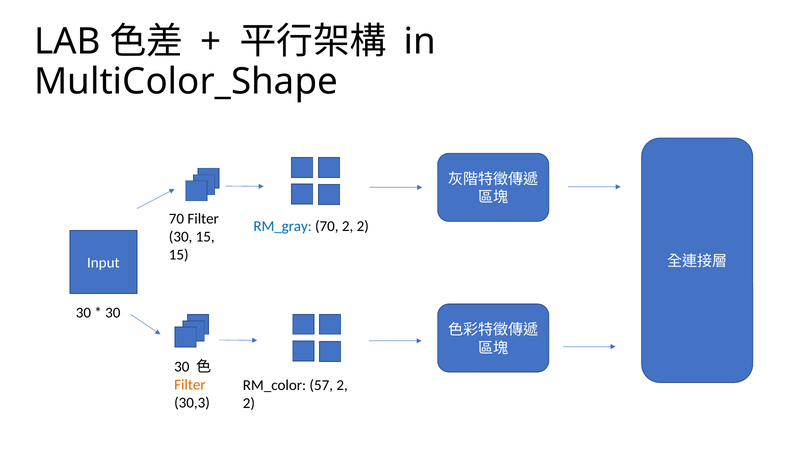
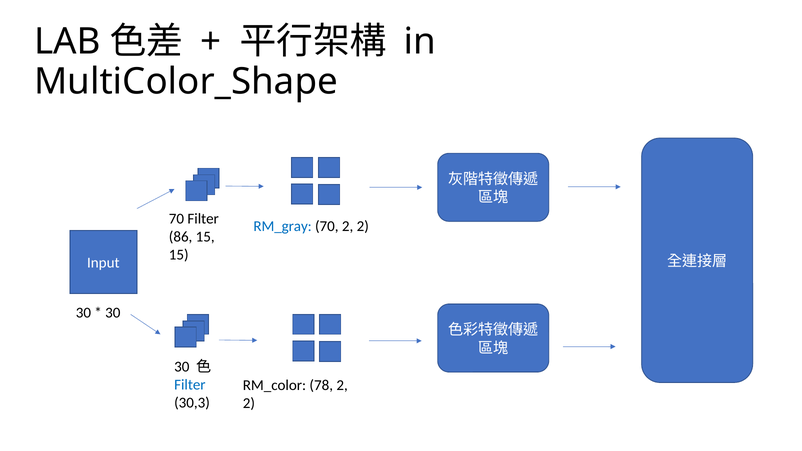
30 at (181, 237): 30 -> 86
Filter at (190, 385) colour: orange -> blue
57: 57 -> 78
